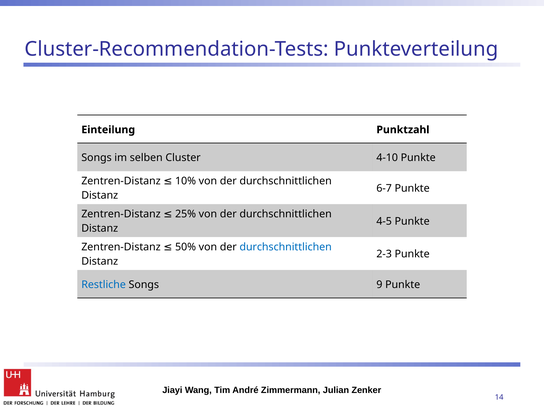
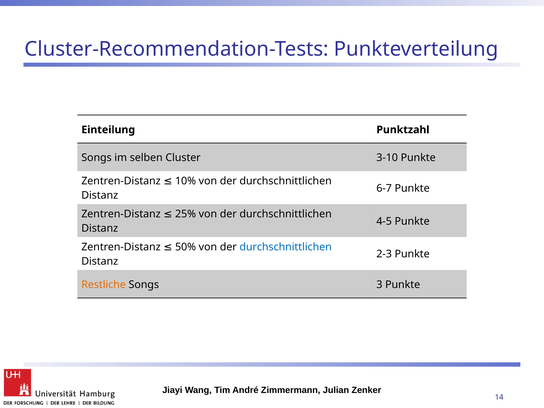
4-10: 4-10 -> 3-10
Restliche colour: blue -> orange
9: 9 -> 3
